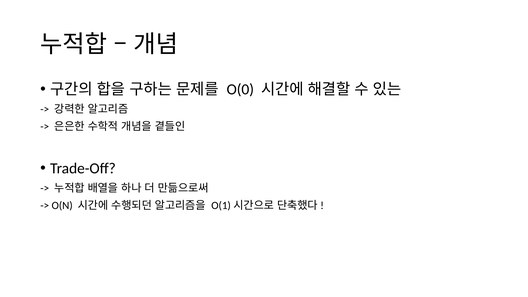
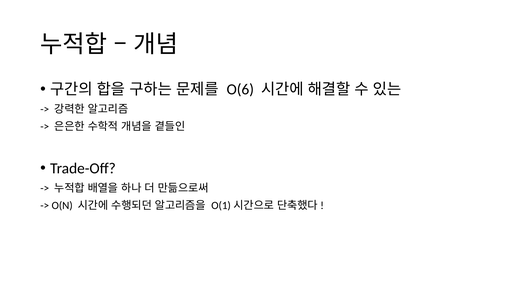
O(0: O(0 -> O(6
